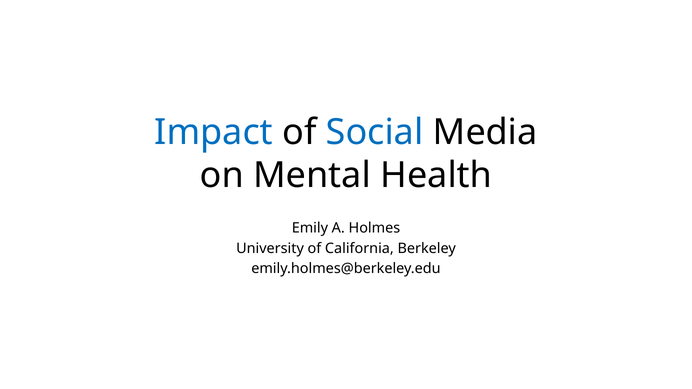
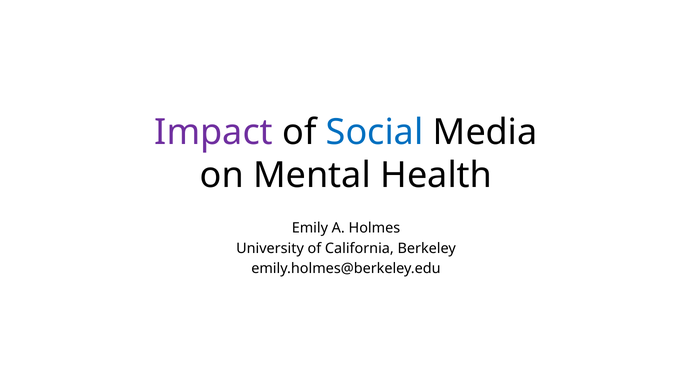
Impact colour: blue -> purple
